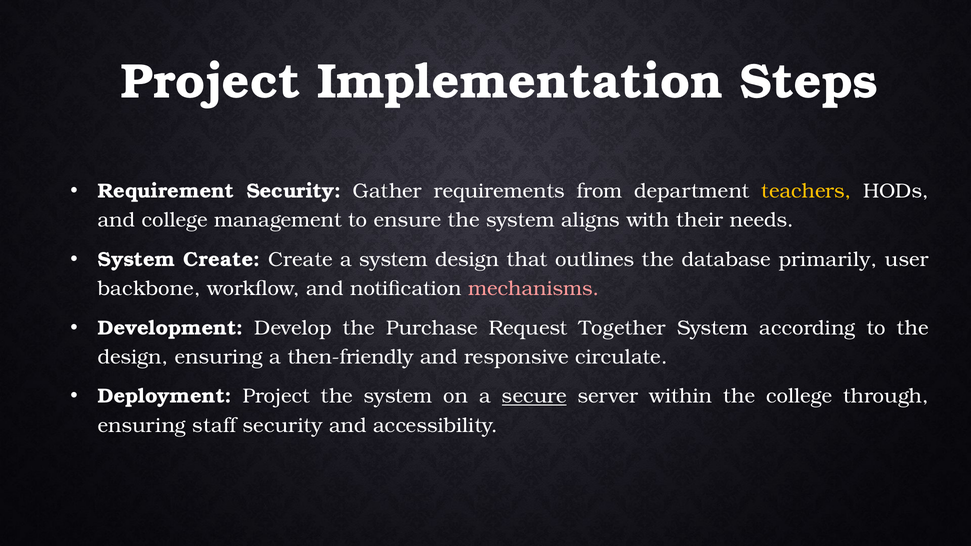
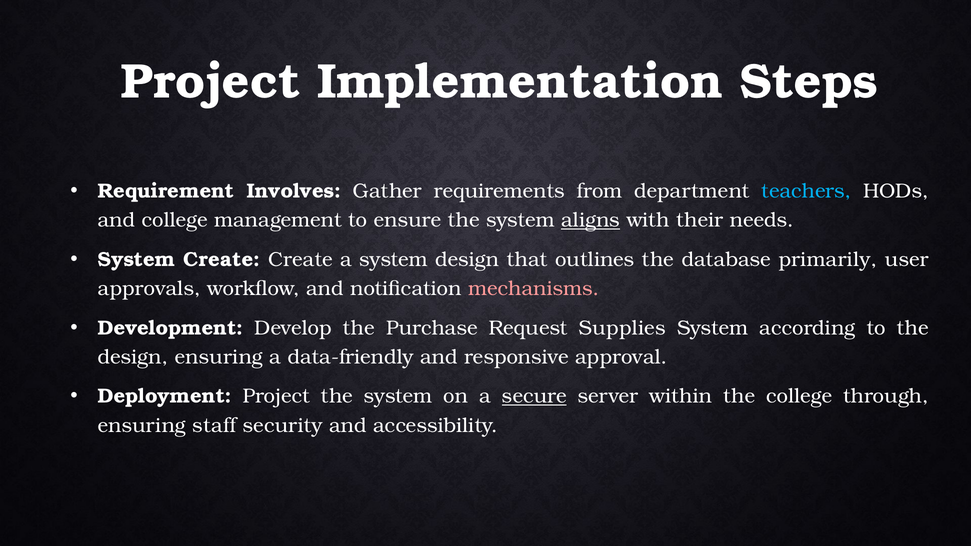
Requirement Security: Security -> Involves
teachers colour: yellow -> light blue
aligns underline: none -> present
backbone: backbone -> approvals
Together: Together -> Supplies
then-friendly: then-friendly -> data-friendly
circulate: circulate -> approval
